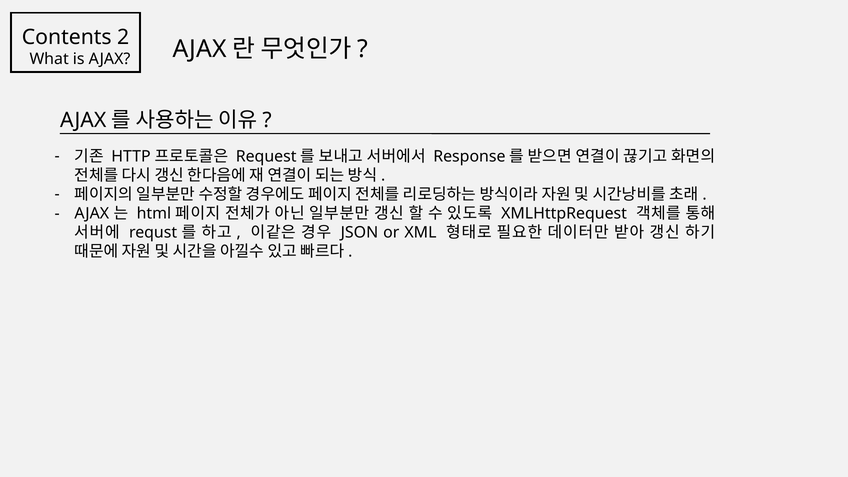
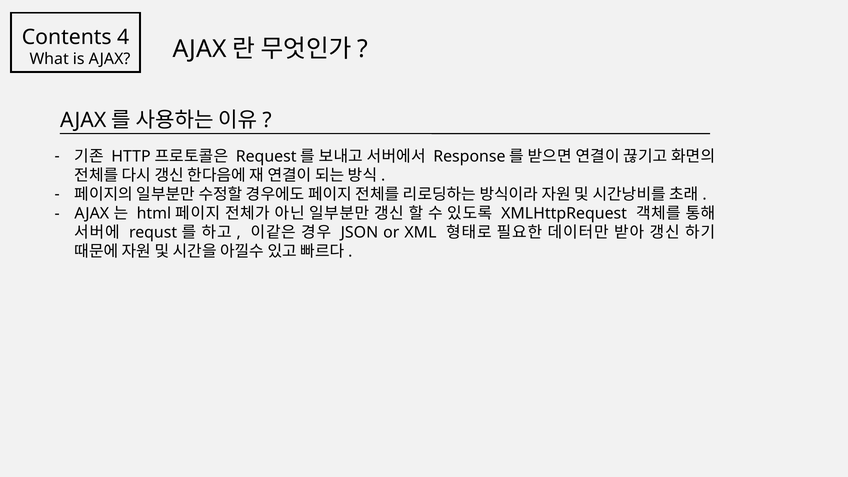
2: 2 -> 4
